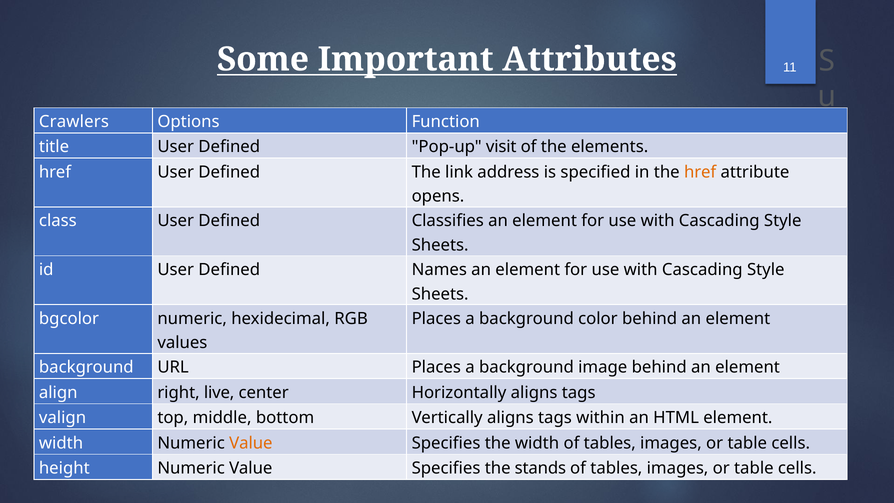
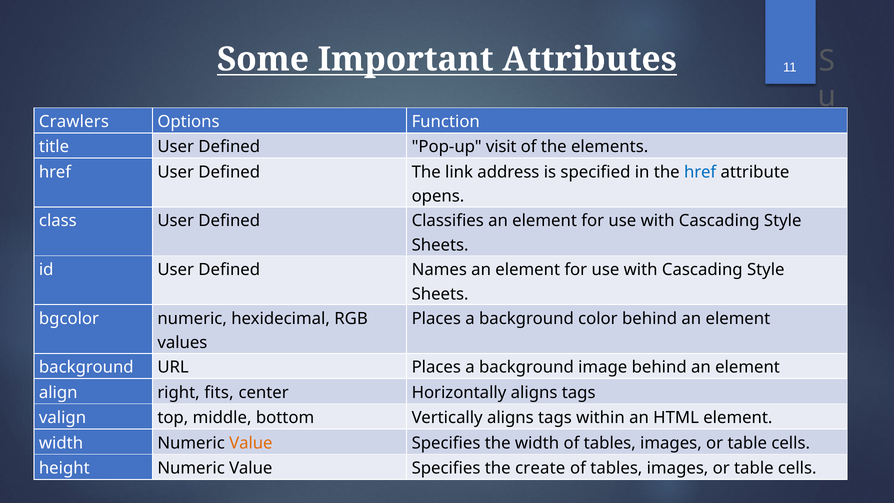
href at (700, 172) colour: orange -> blue
live: live -> fits
stands: stands -> create
